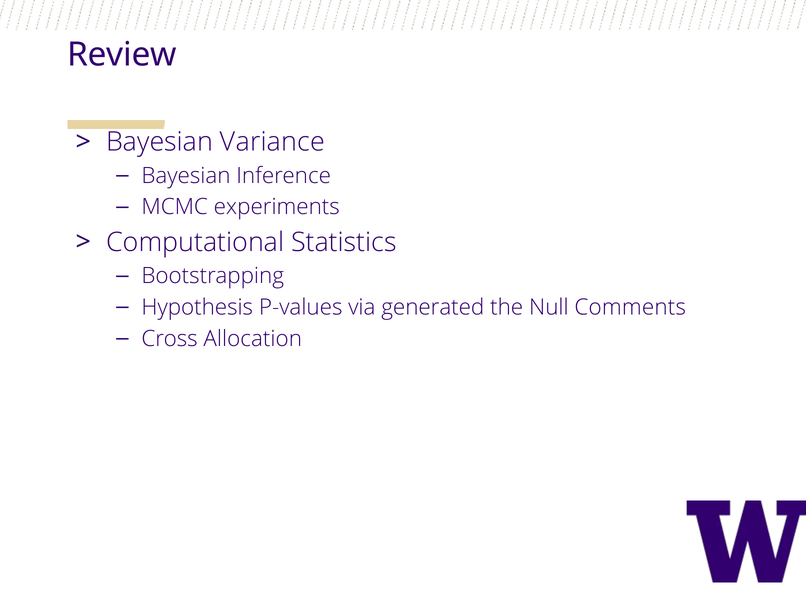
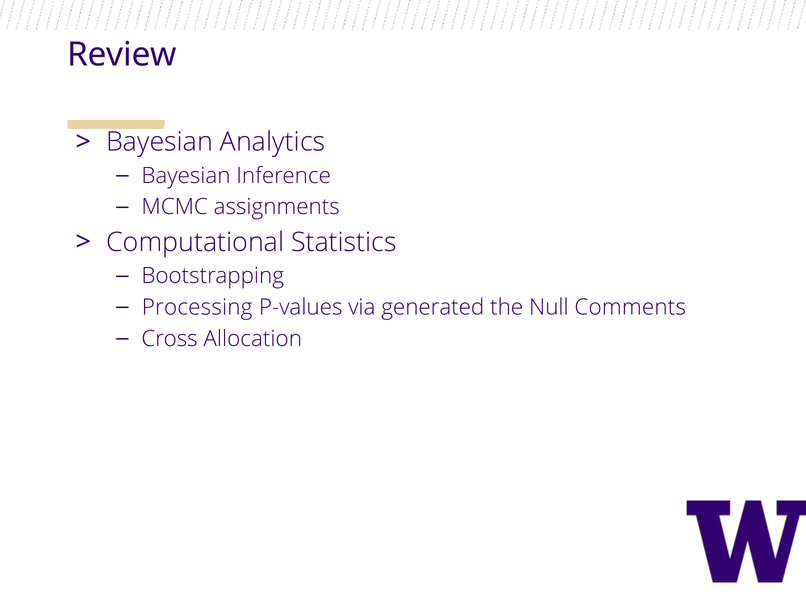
Variance: Variance -> Analytics
experiments: experiments -> assignments
Hypothesis: Hypothesis -> Processing
